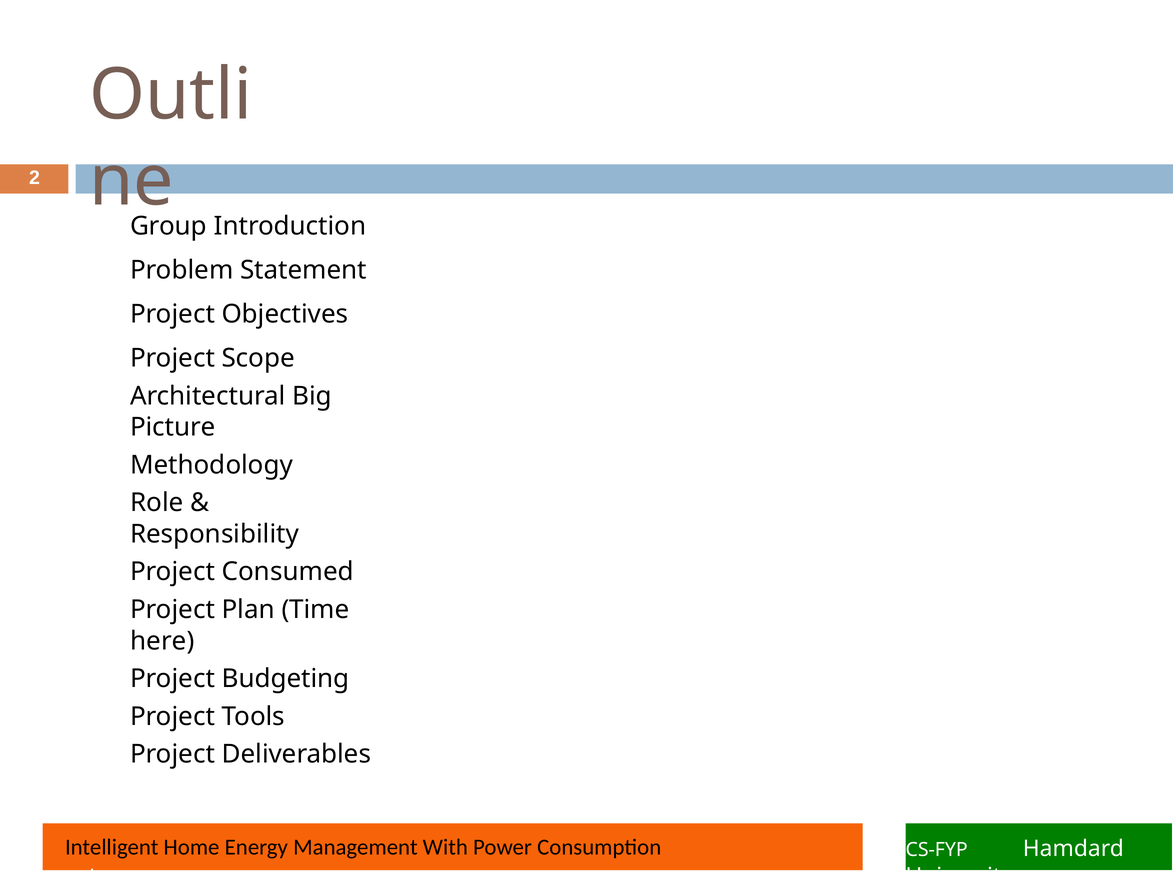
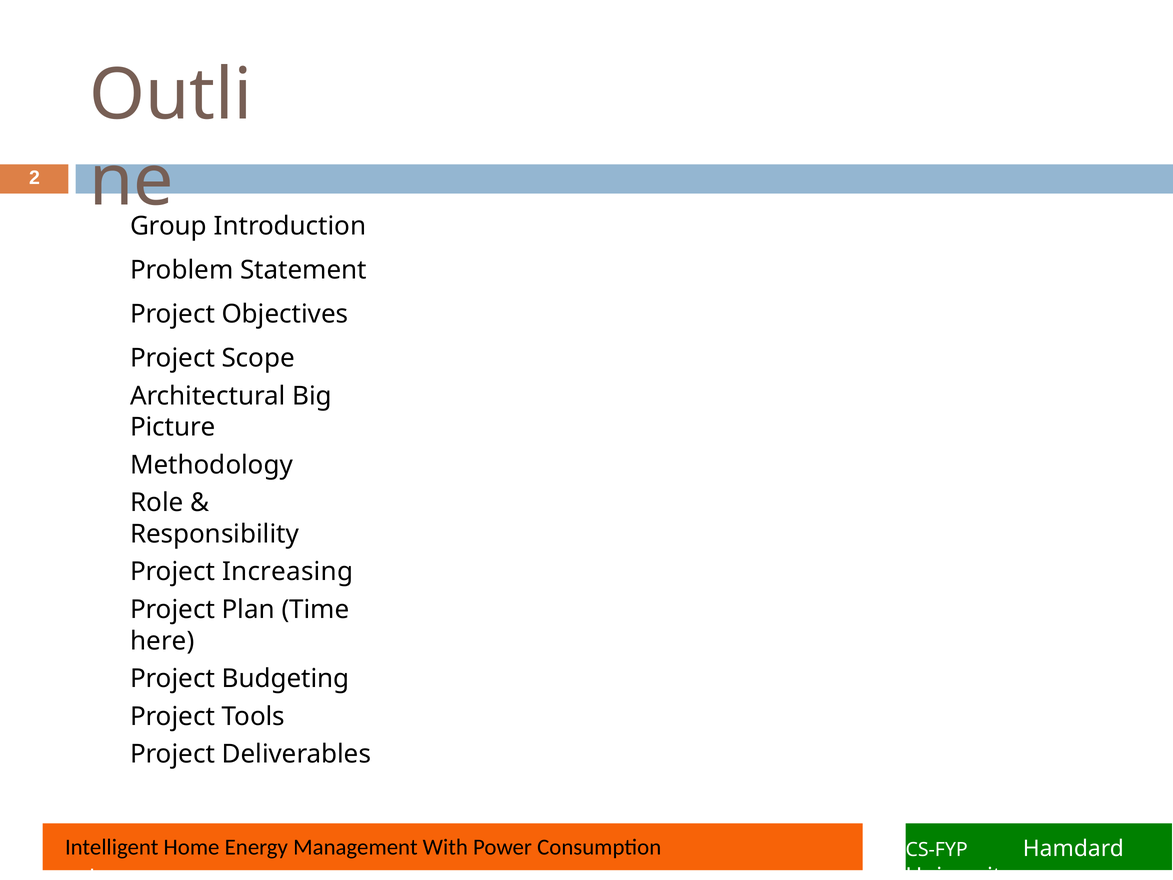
Consumed: Consumed -> Increasing
